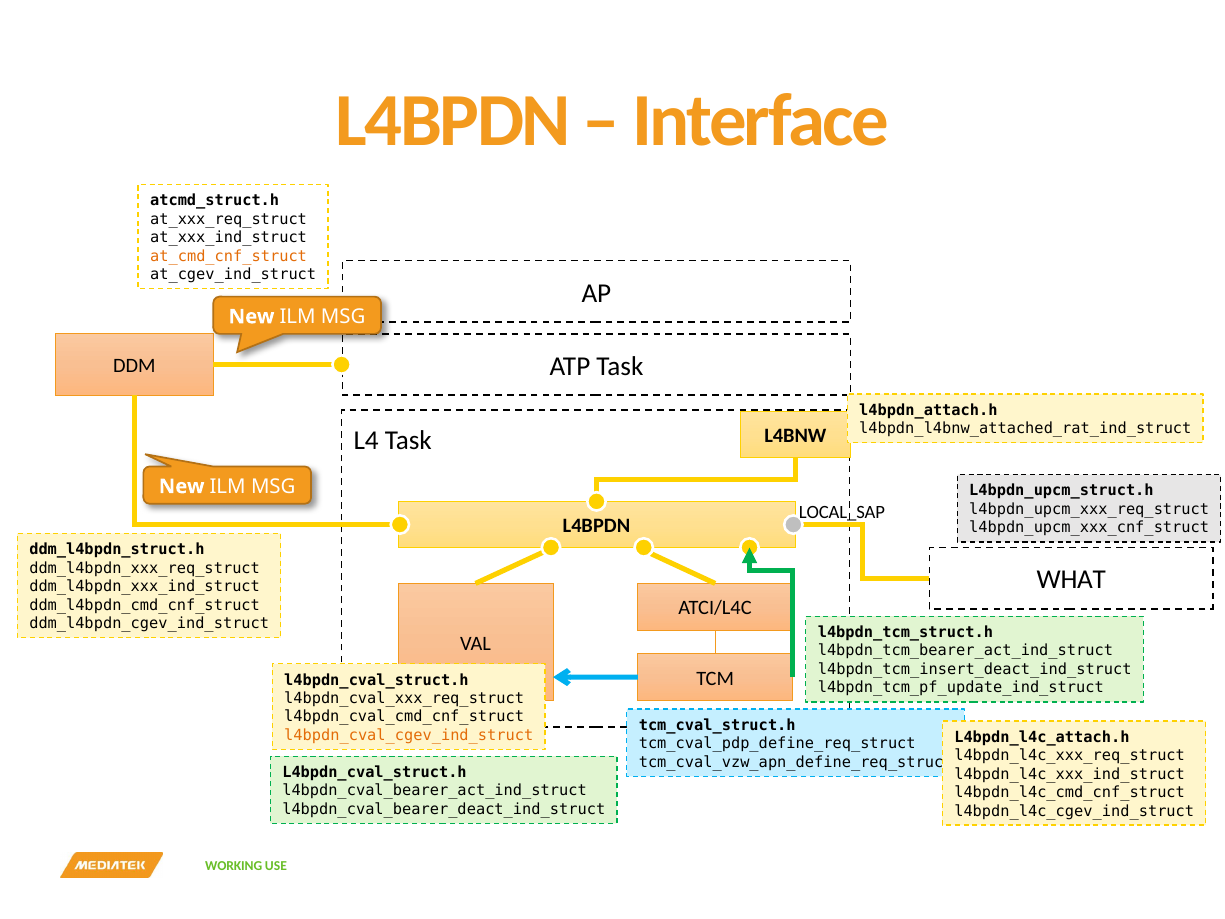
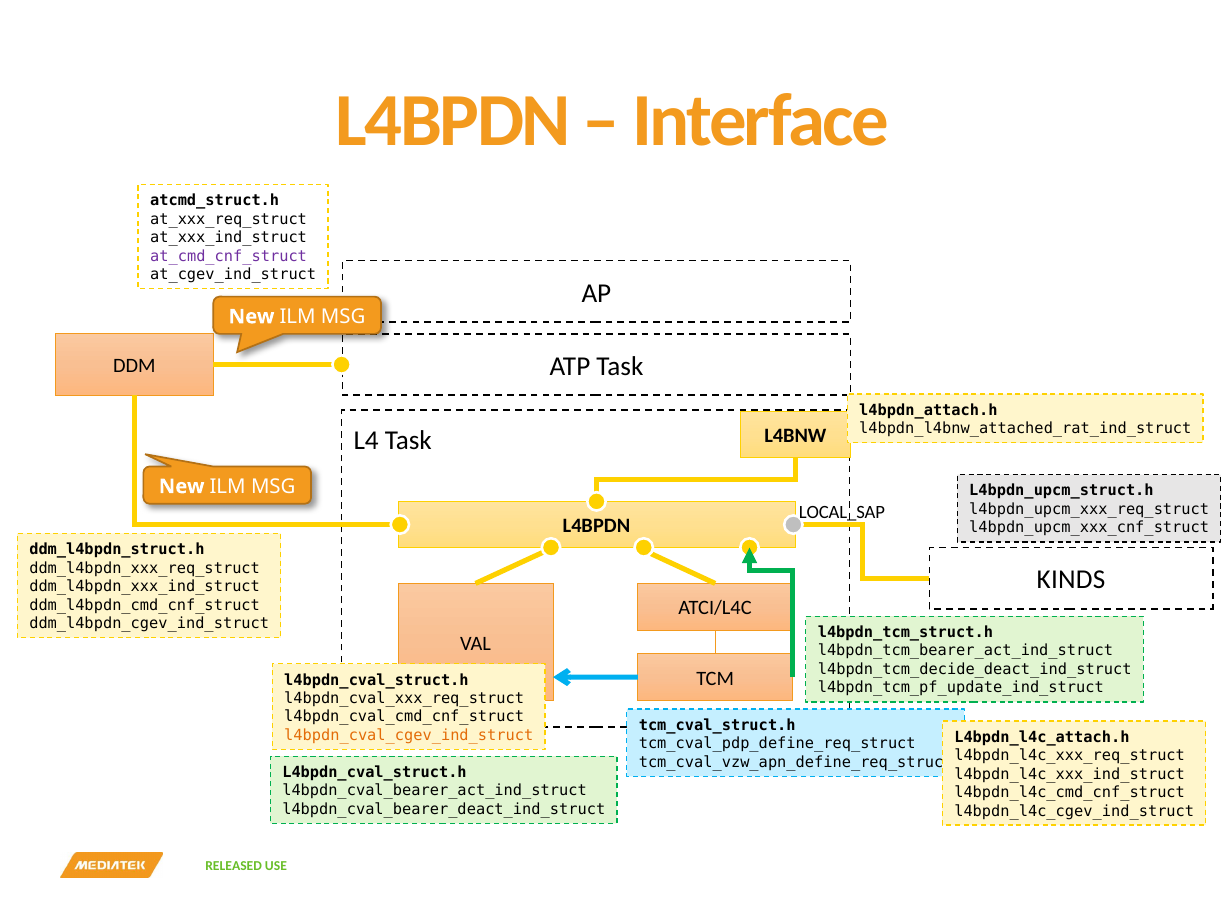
at_cmd_cnf_struct colour: orange -> purple
WHAT: WHAT -> KINDS
l4bpdn_tcm_insert_deact_ind_struct: l4bpdn_tcm_insert_deact_ind_struct -> l4bpdn_tcm_decide_deact_ind_struct
WORKING: WORKING -> RELEASED
